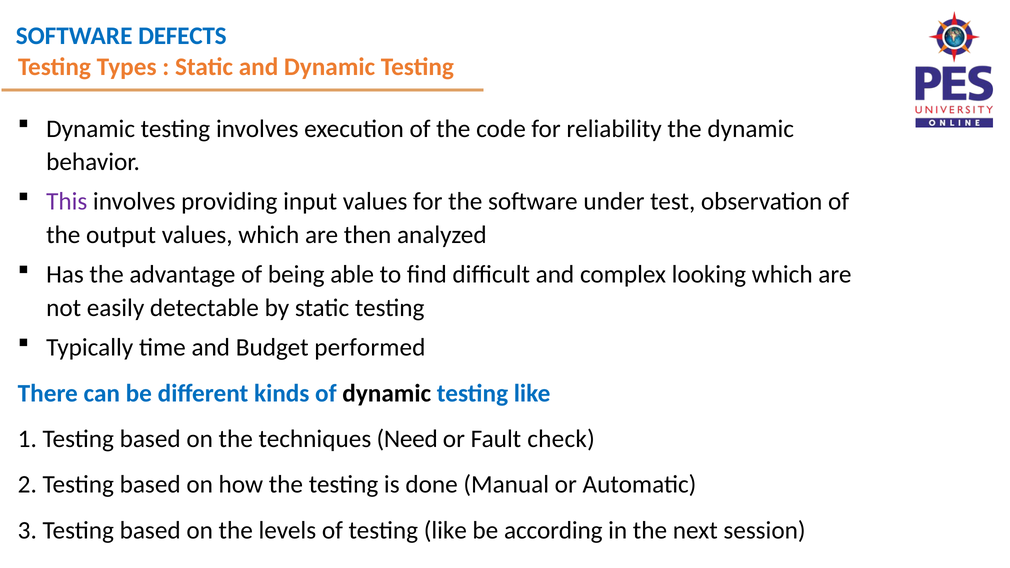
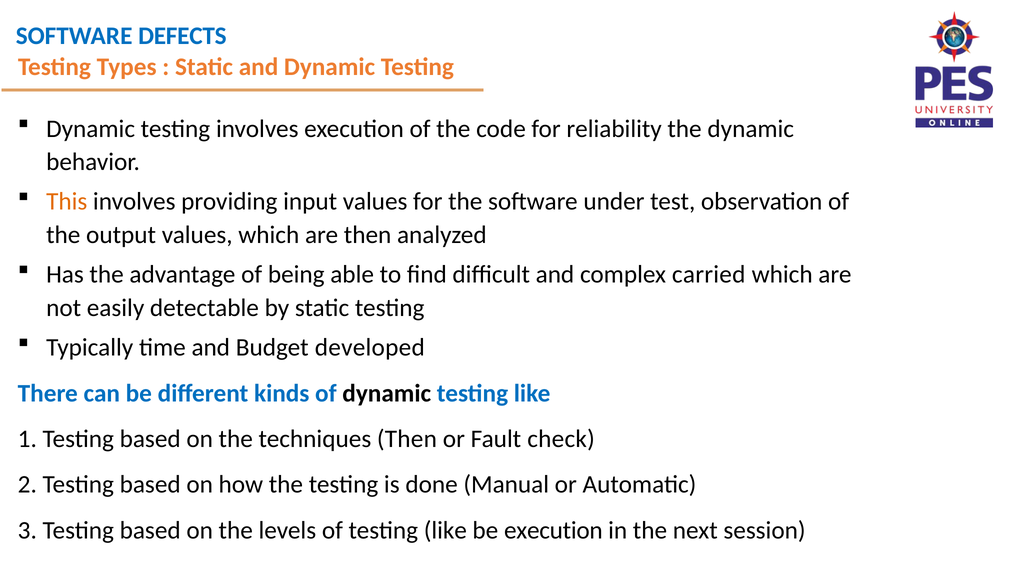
This colour: purple -> orange
looking: looking -> carried
performed: performed -> developed
techniques Need: Need -> Then
be according: according -> execution
